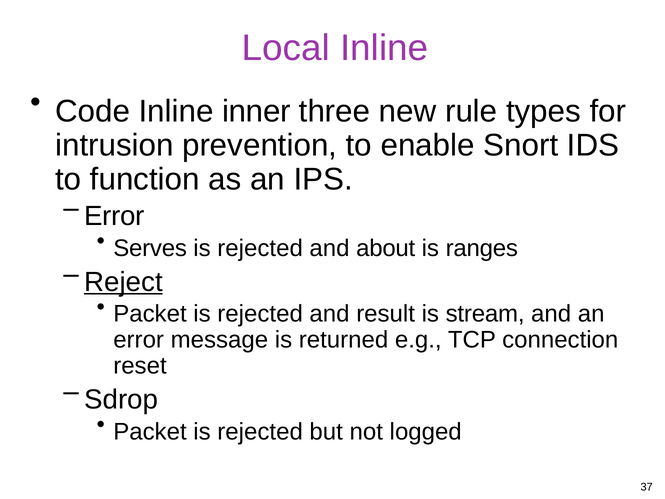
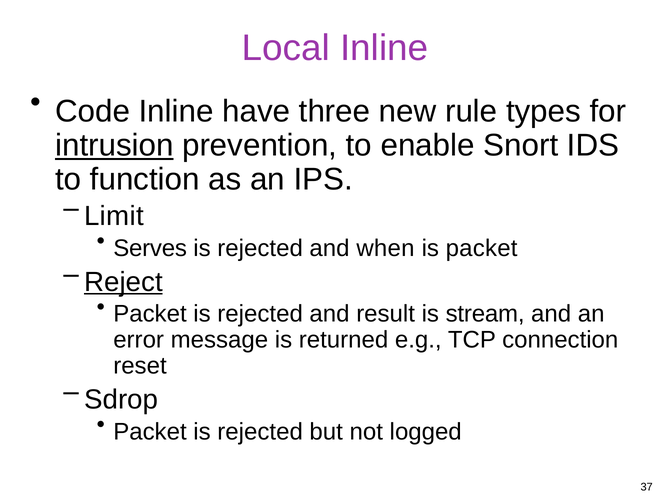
inner: inner -> have
intrusion underline: none -> present
Error at (114, 216): Error -> Limit
about: about -> when
is ranges: ranges -> packet
